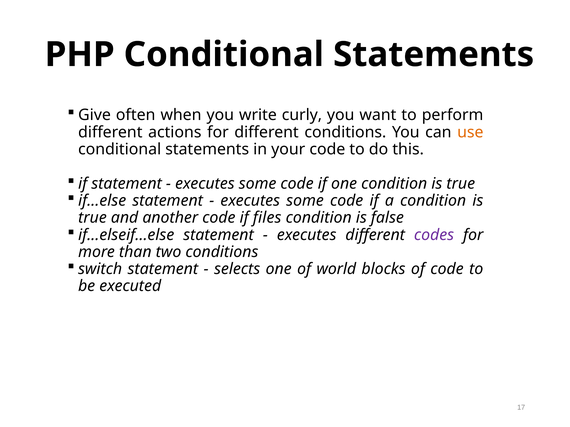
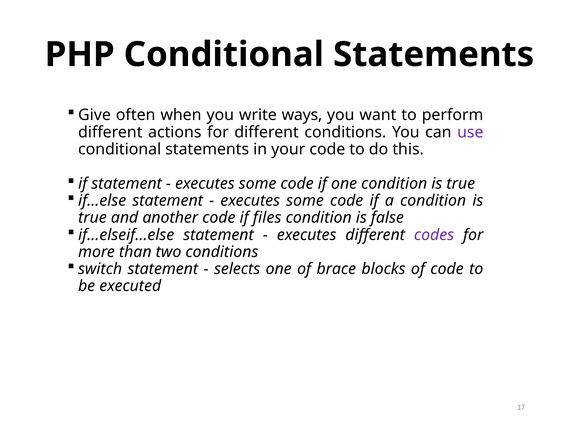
curly: curly -> ways
use colour: orange -> purple
world: world -> brace
